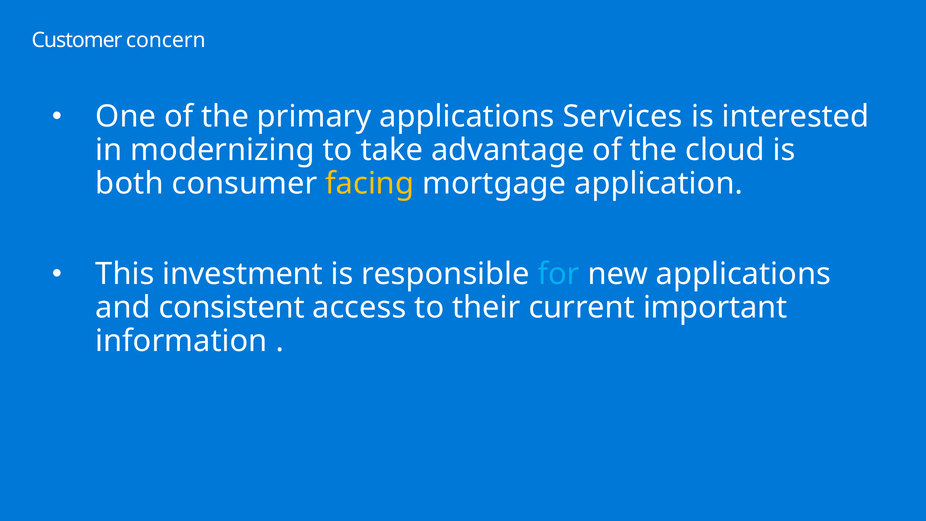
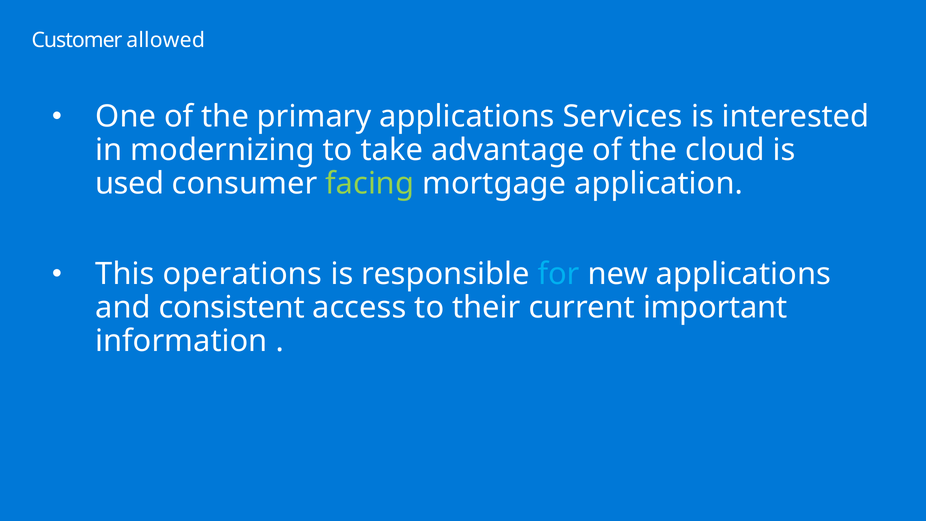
concern: concern -> allowed
both: both -> used
facing colour: yellow -> light green
investment: investment -> operations
